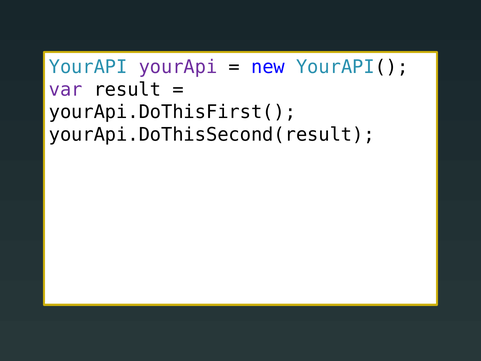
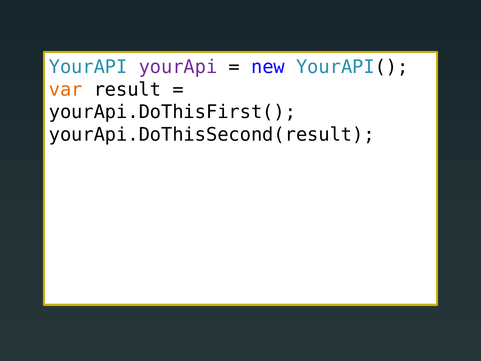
var colour: purple -> orange
